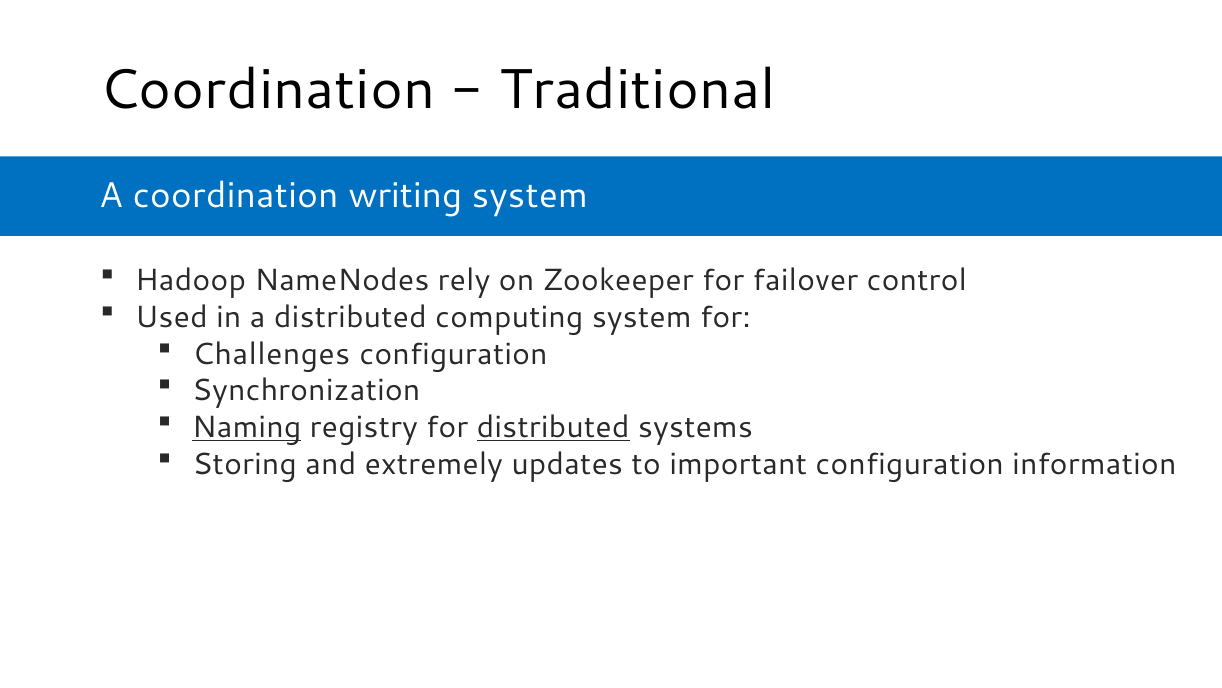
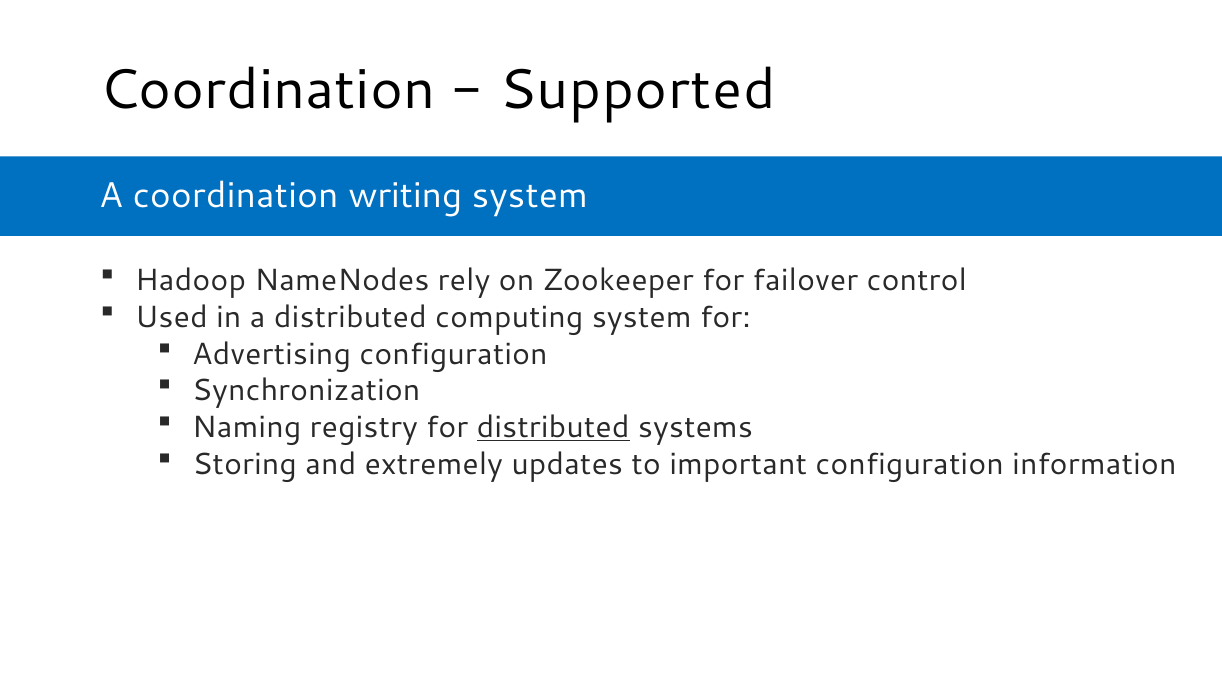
Traditional: Traditional -> Supported
Challenges: Challenges -> Advertising
Naming underline: present -> none
